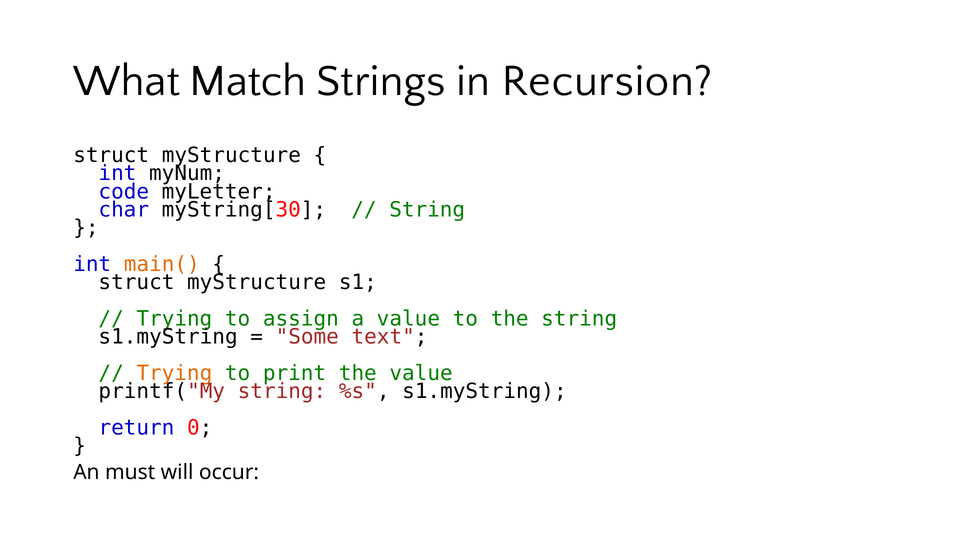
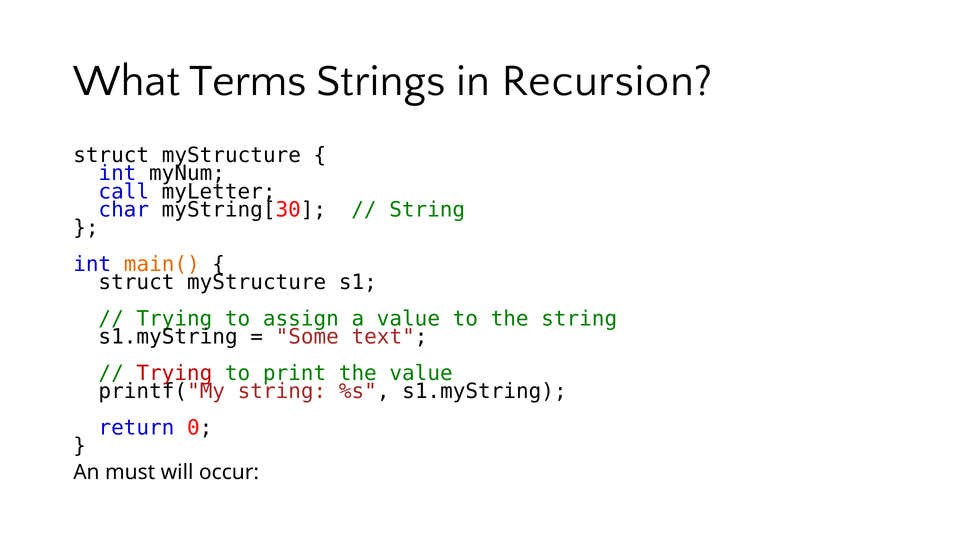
Match: Match -> Terms
code: code -> call
Trying at (174, 373) colour: orange -> red
